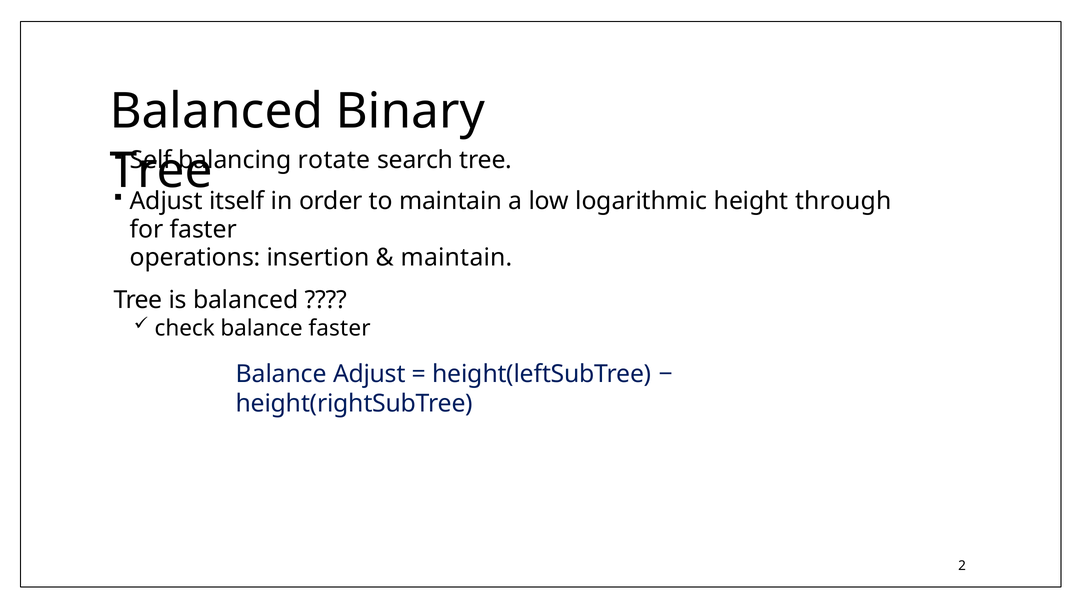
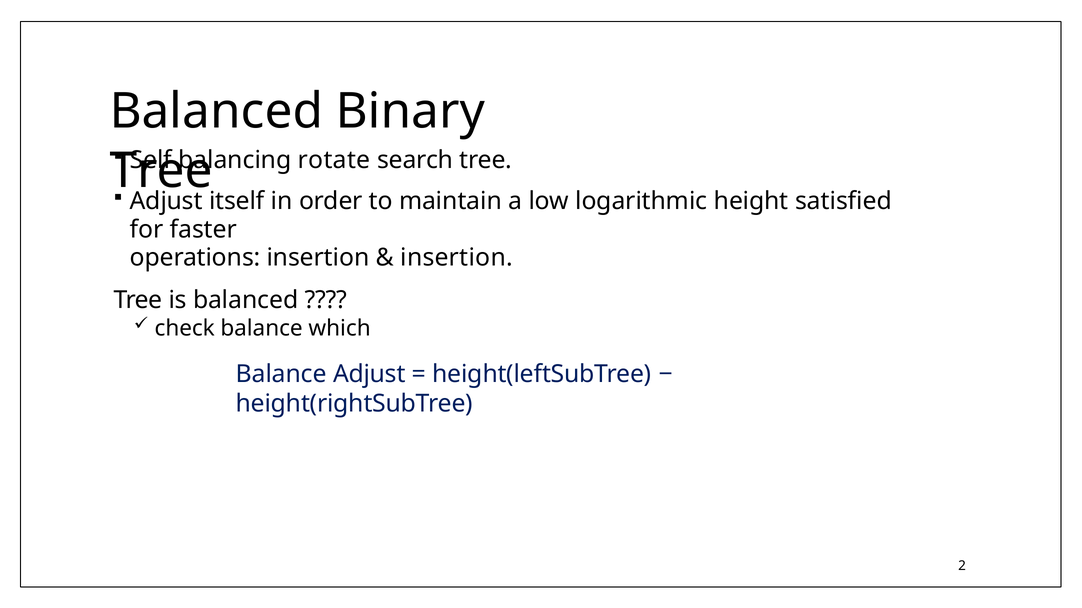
through: through -> satisfied
maintain at (457, 258): maintain -> insertion
balance faster: faster -> which
